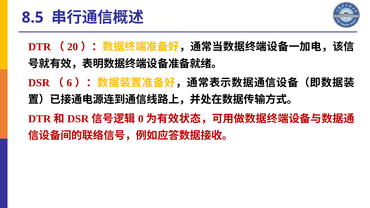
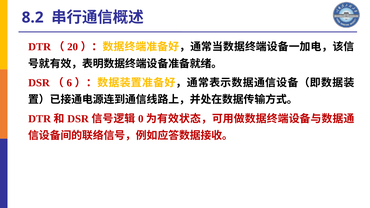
8.5: 8.5 -> 8.2
